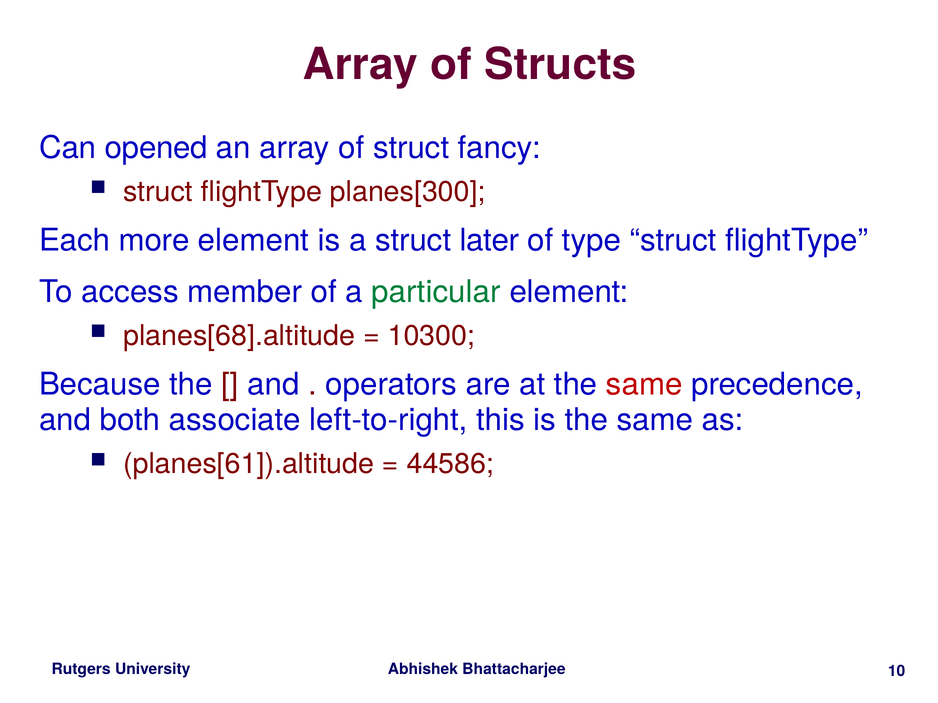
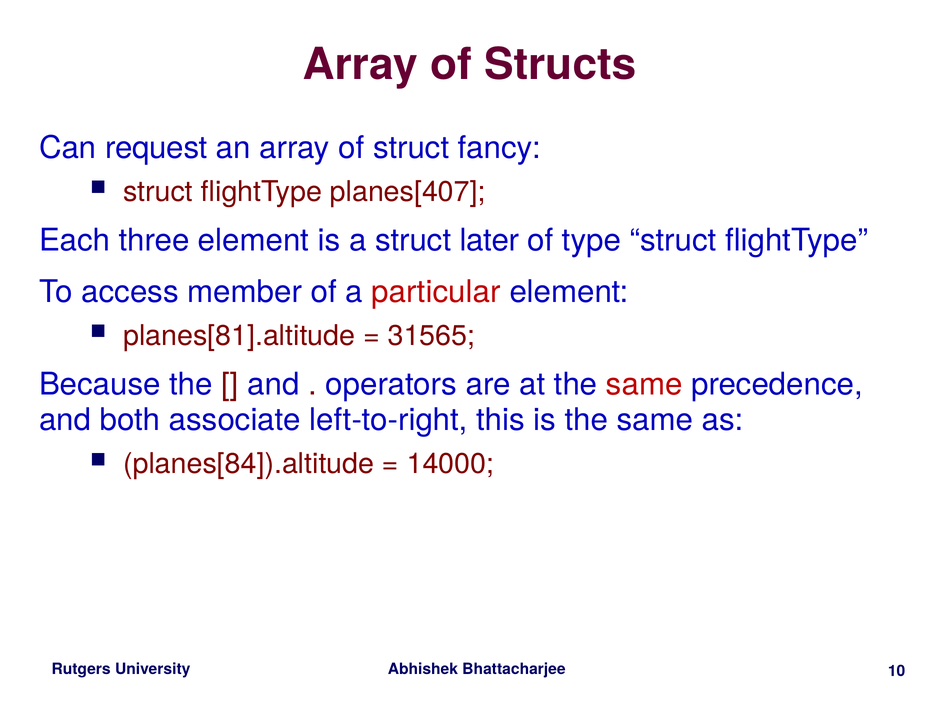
opened: opened -> request
planes[300: planes[300 -> planes[407
more: more -> three
particular colour: green -> red
planes[68].altitude: planes[68].altitude -> planes[81].altitude
10300: 10300 -> 31565
planes[61]).altitude: planes[61]).altitude -> planes[84]).altitude
44586: 44586 -> 14000
